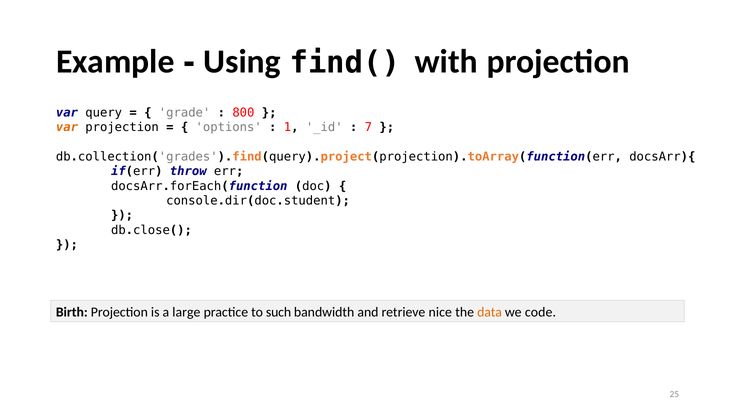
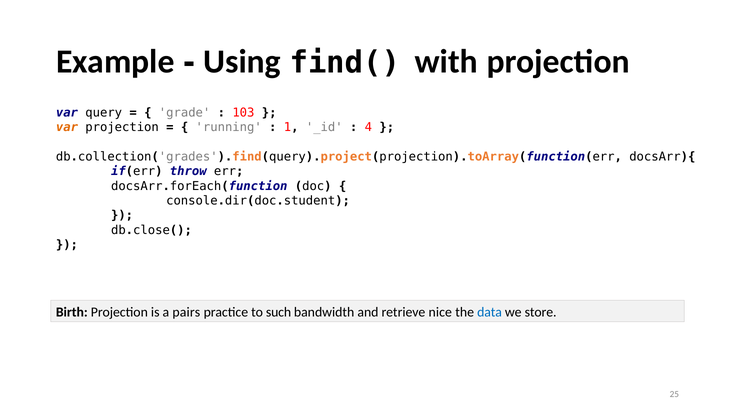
800: 800 -> 103
options: options -> running
7: 7 -> 4
large: large -> pairs
data colour: orange -> blue
code: code -> store
